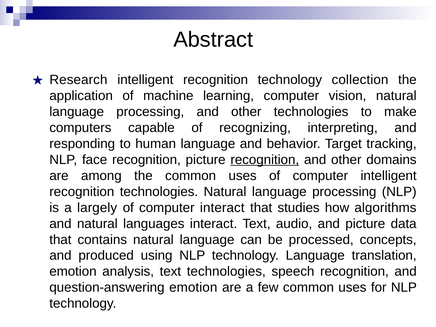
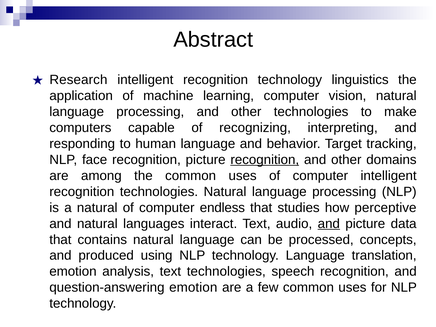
collection: collection -> linguistics
a largely: largely -> natural
computer interact: interact -> endless
algorithms: algorithms -> perceptive
and at (329, 224) underline: none -> present
